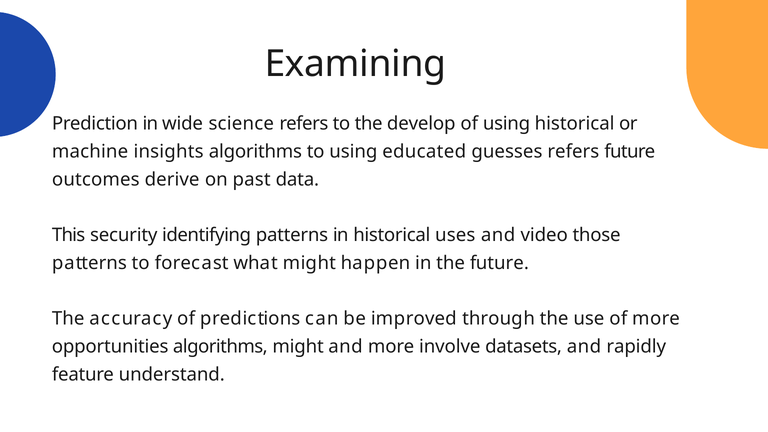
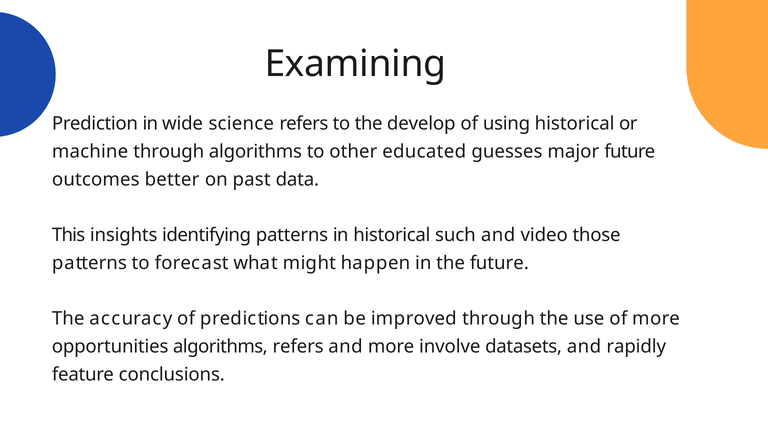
machine insights: insights -> through
to using: using -> other
guesses refers: refers -> major
derive: derive -> better
security: security -> insights
uses: uses -> such
algorithms might: might -> refers
understand: understand -> conclusions
